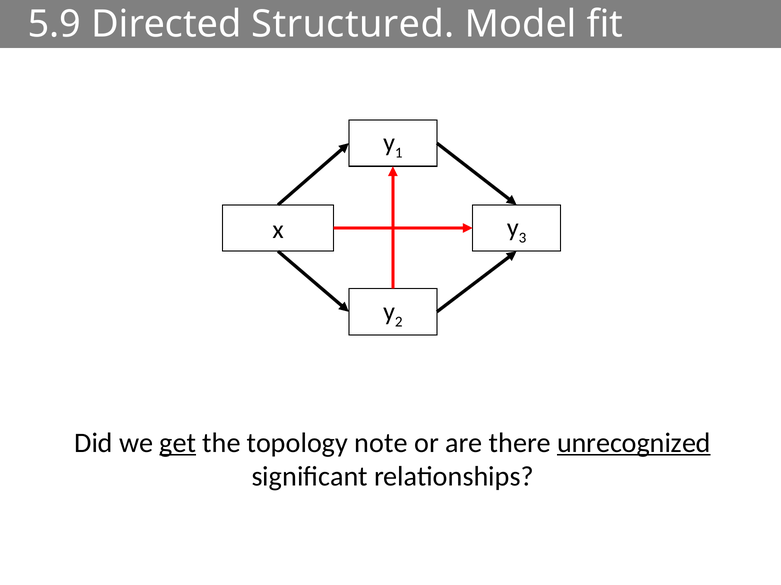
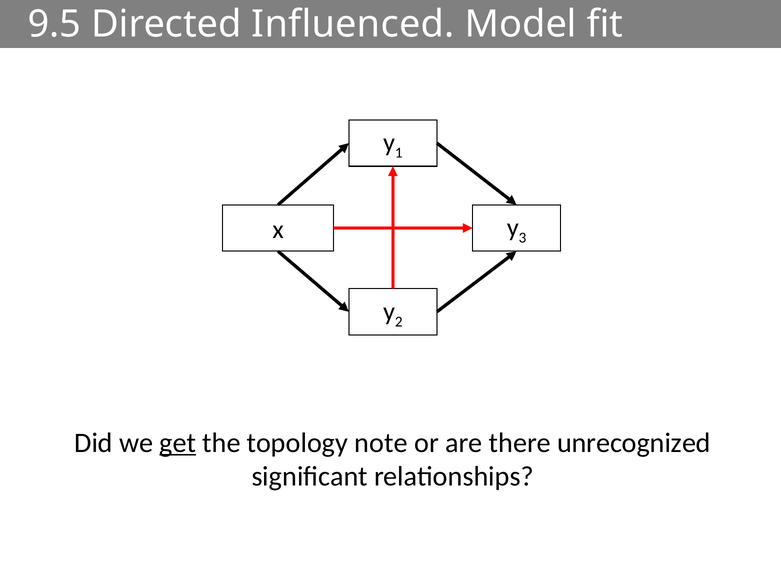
5.9: 5.9 -> 9.5
Structured: Structured -> Influenced
unrecognized underline: present -> none
